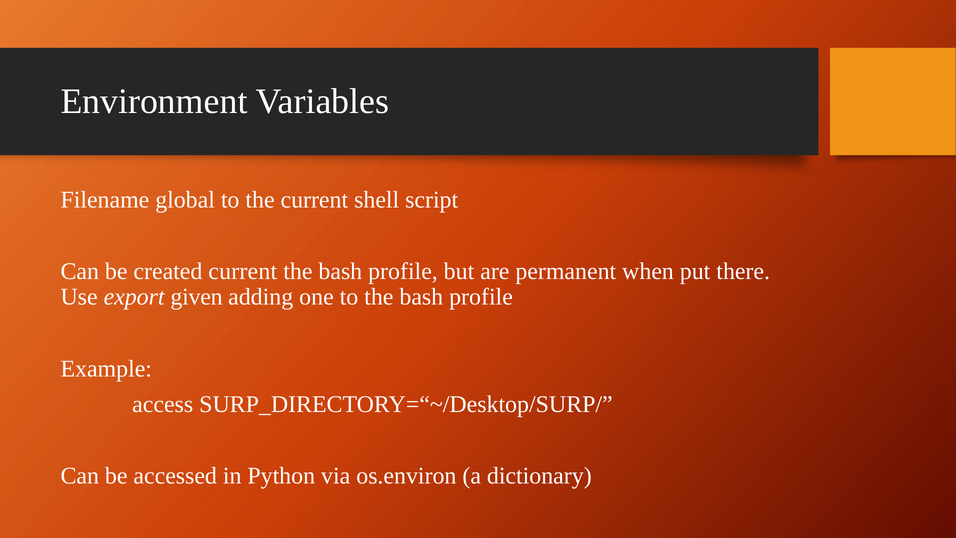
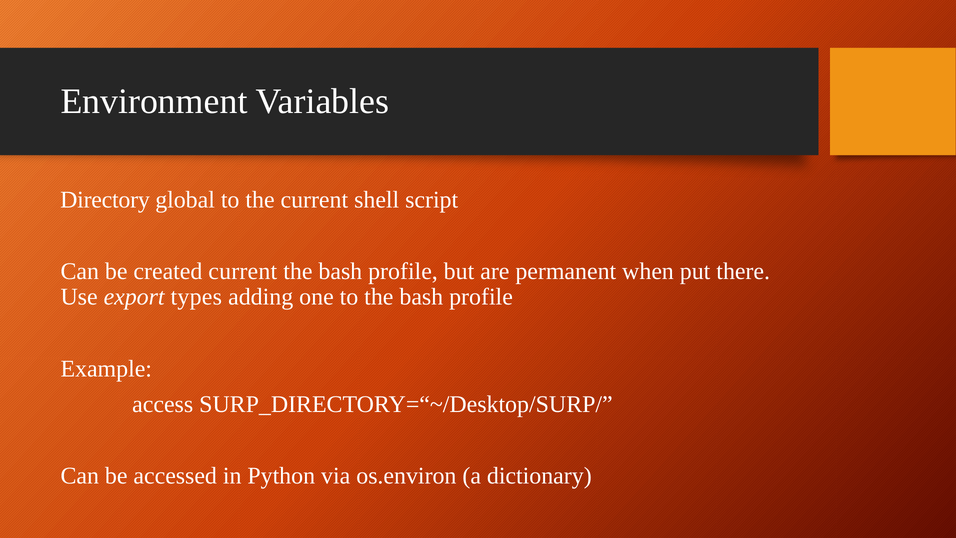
Filename: Filename -> Directory
given: given -> types
